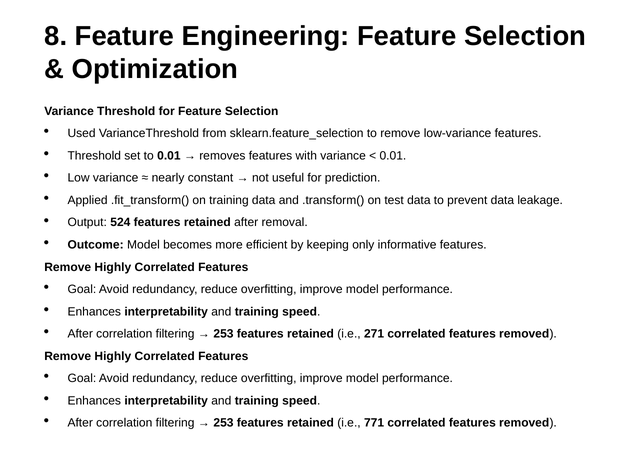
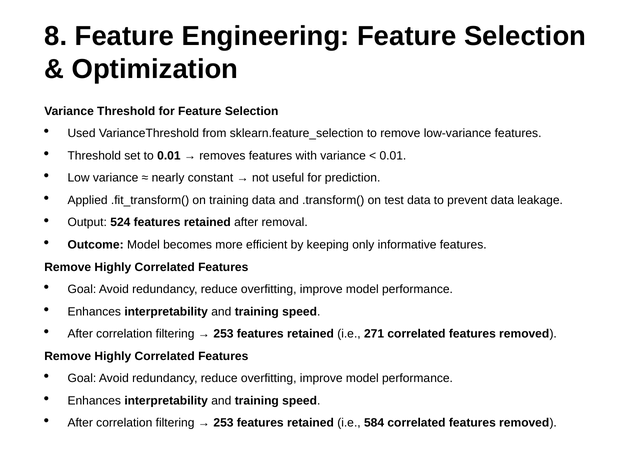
771: 771 -> 584
